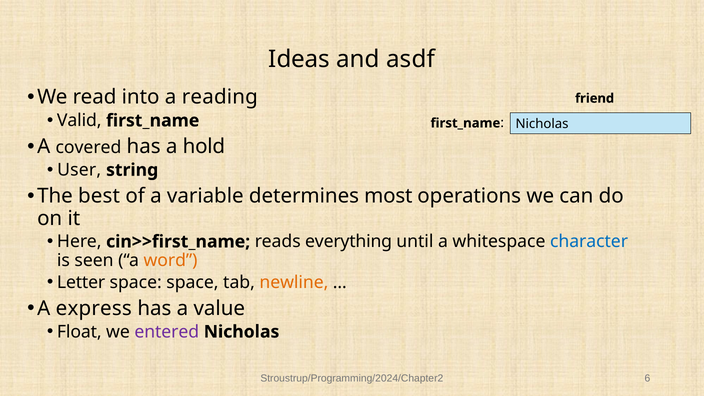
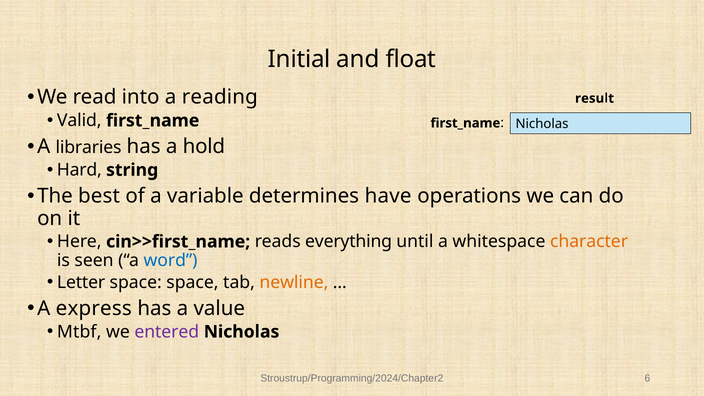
Ideas: Ideas -> Initial
asdf: asdf -> float
friend: friend -> result
covered: covered -> libraries
User: User -> Hard
most: most -> have
character colour: blue -> orange
word colour: orange -> blue
Float: Float -> Mtbf
